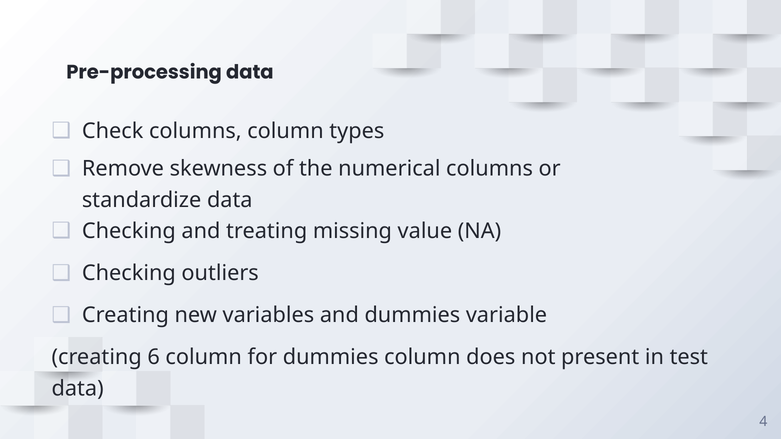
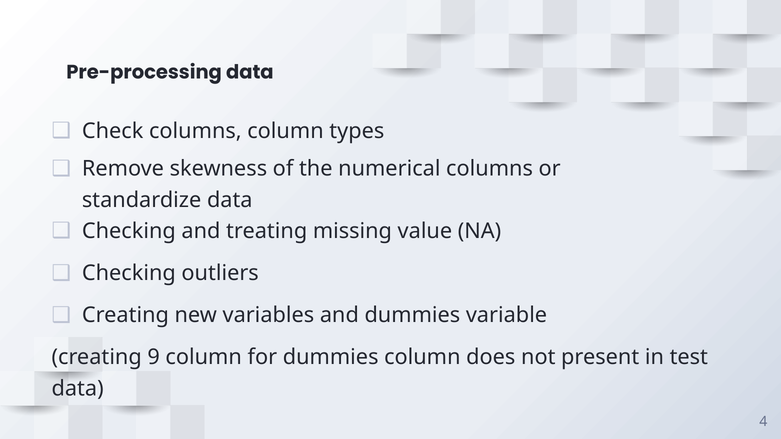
6: 6 -> 9
